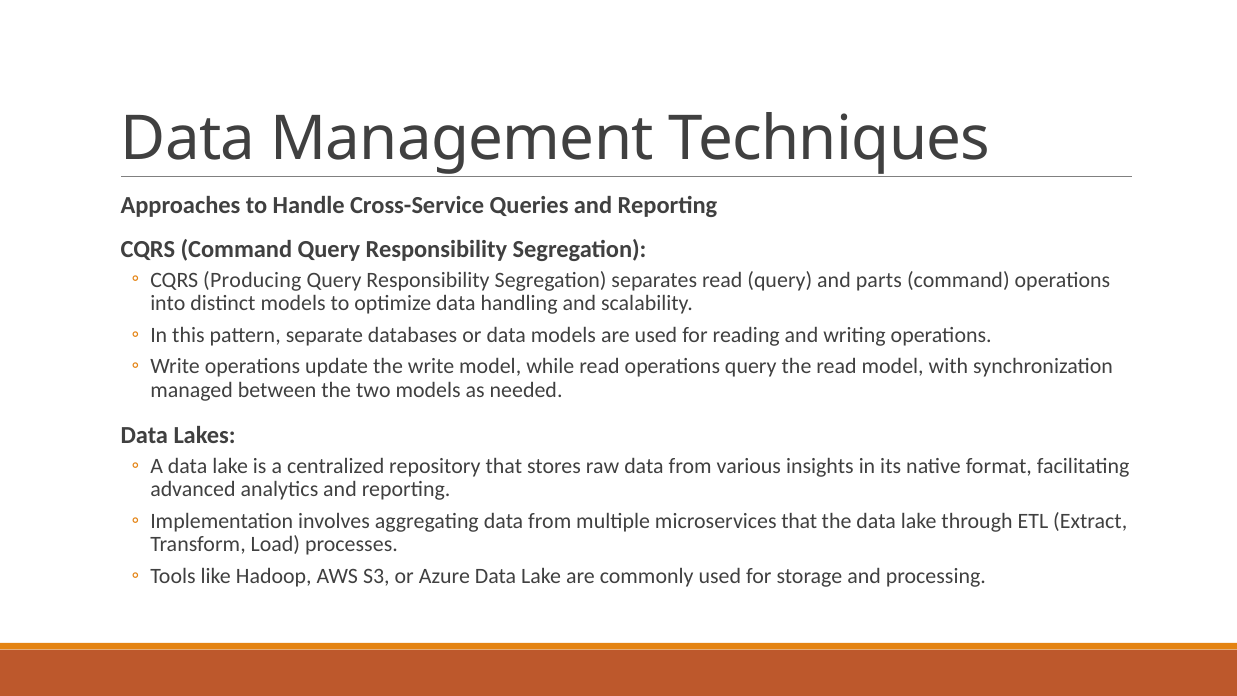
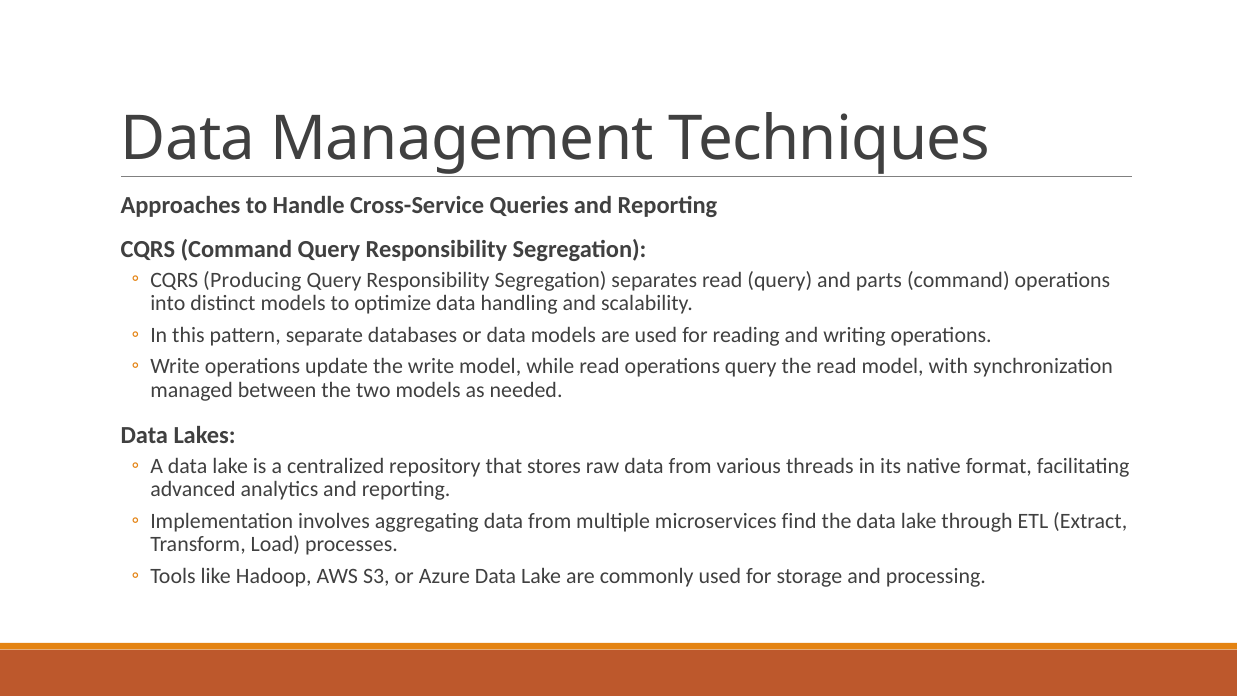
insights: insights -> threads
microservices that: that -> find
